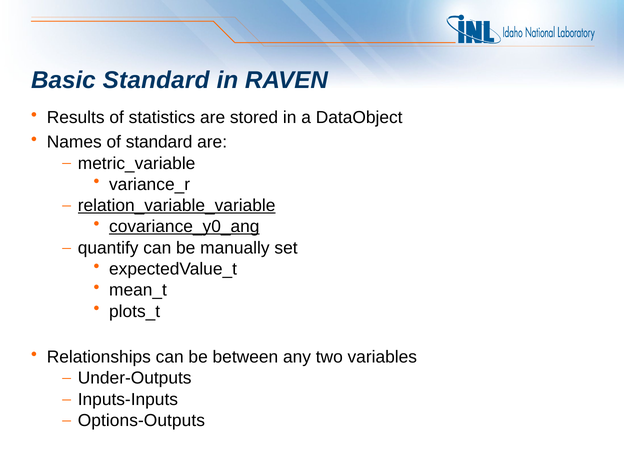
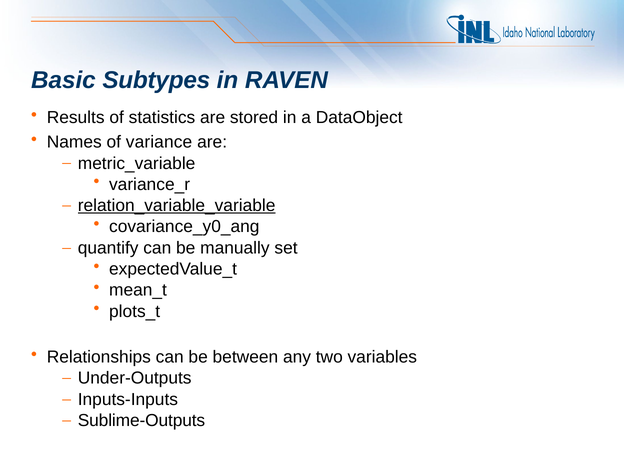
Basic Standard: Standard -> Subtypes
of standard: standard -> variance
covariance_y0_ang underline: present -> none
Options-Outputs: Options-Outputs -> Sublime-Outputs
